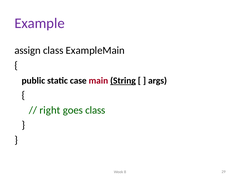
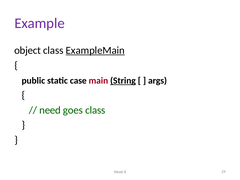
assign: assign -> object
ExampleMain underline: none -> present
right: right -> need
